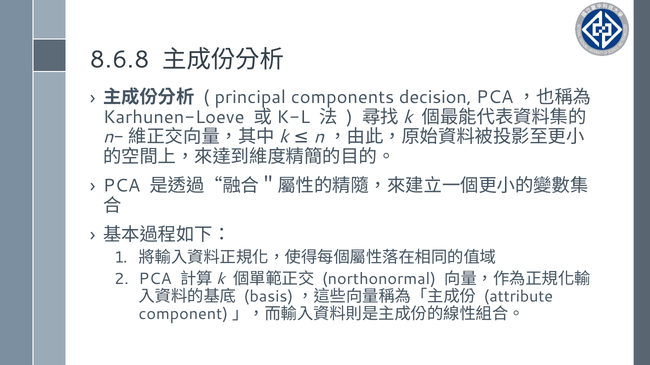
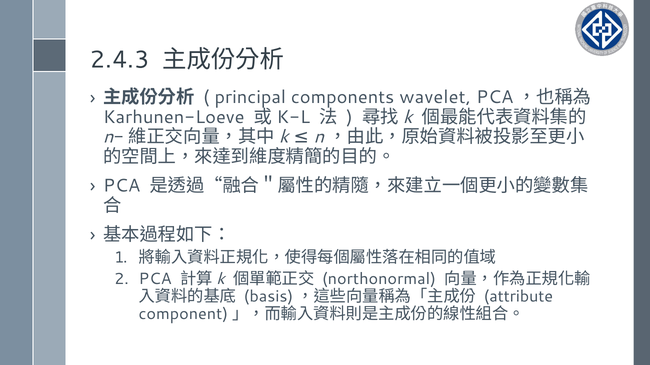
8.6.8: 8.6.8 -> 2.4.3
decision: decision -> wavelet
